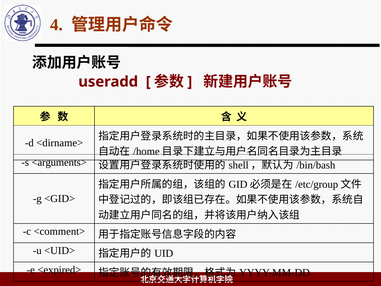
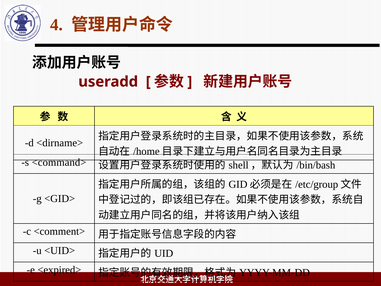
<arguments>: <arguments> -> <command>
